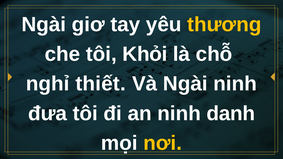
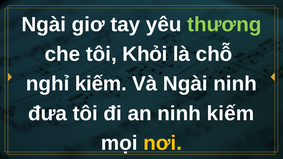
thương colour: yellow -> light green
nghỉ thiết: thiết -> kiếm
ninh danh: danh -> kiếm
